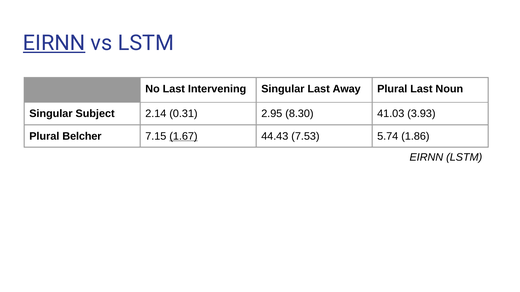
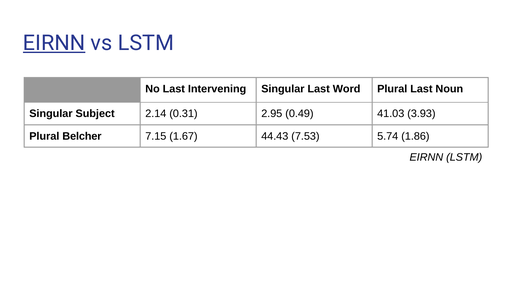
Away: Away -> Word
8.30: 8.30 -> 0.49
1.67 underline: present -> none
